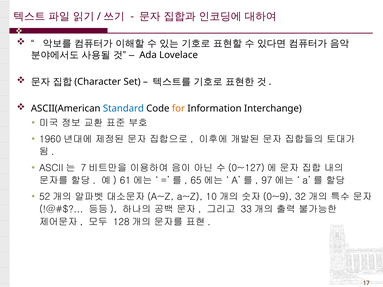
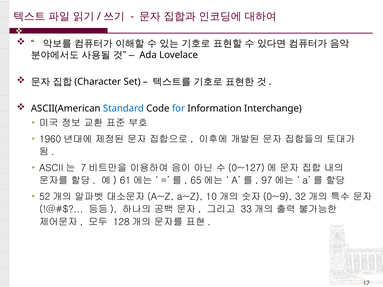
for colour: orange -> blue
